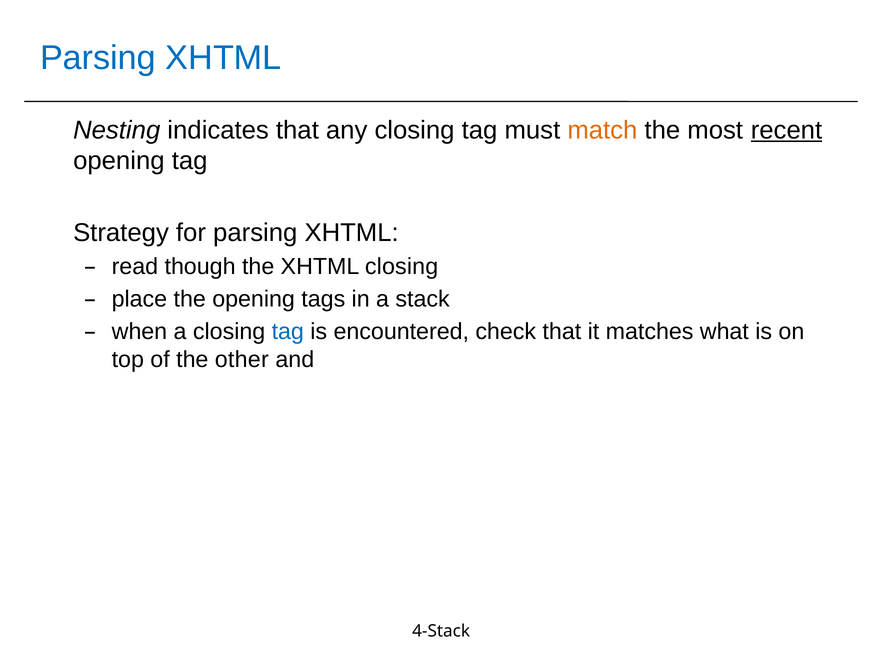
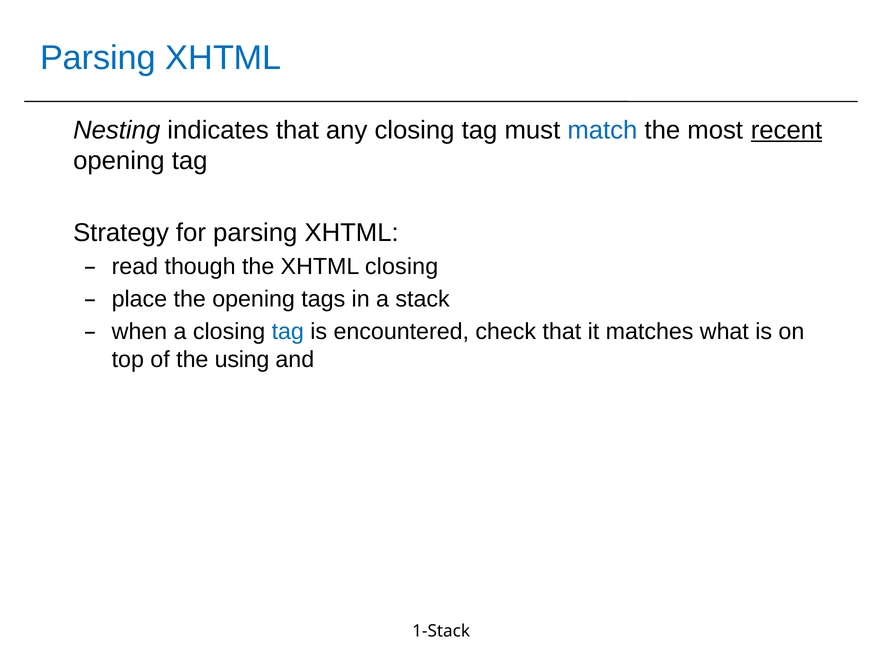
match colour: orange -> blue
other: other -> using
4-Stack: 4-Stack -> 1-Stack
